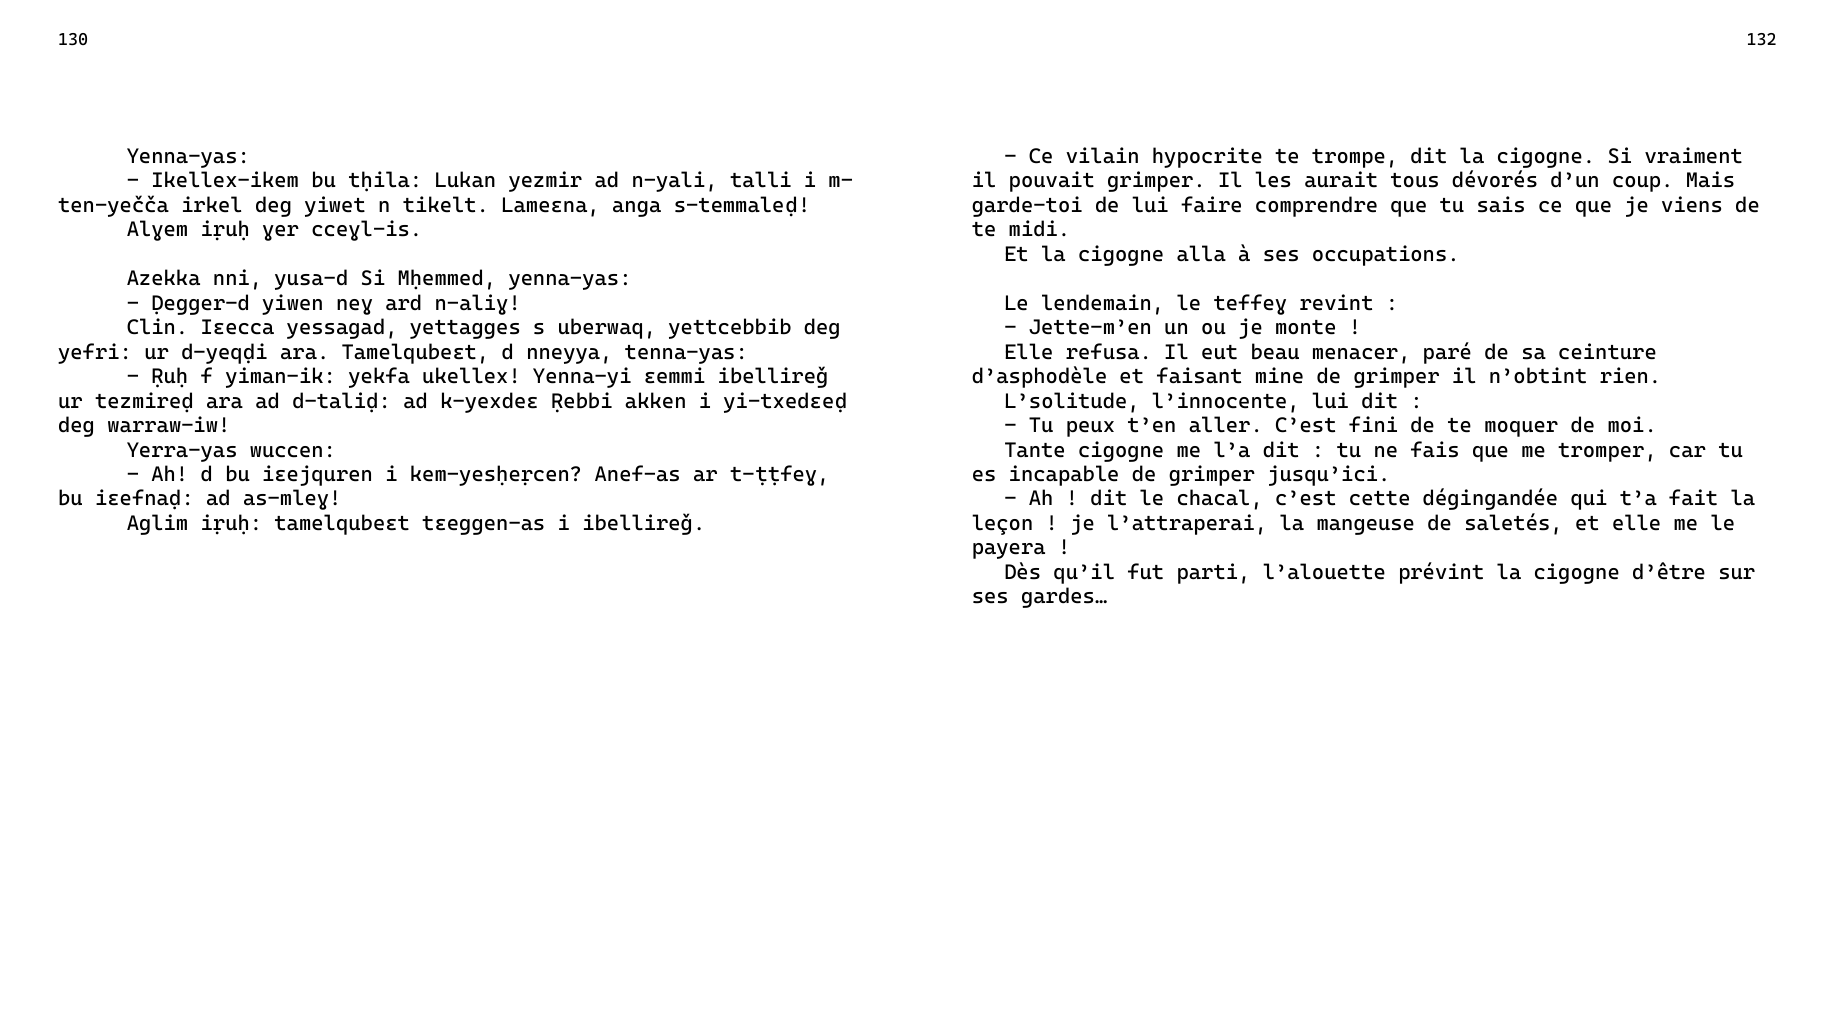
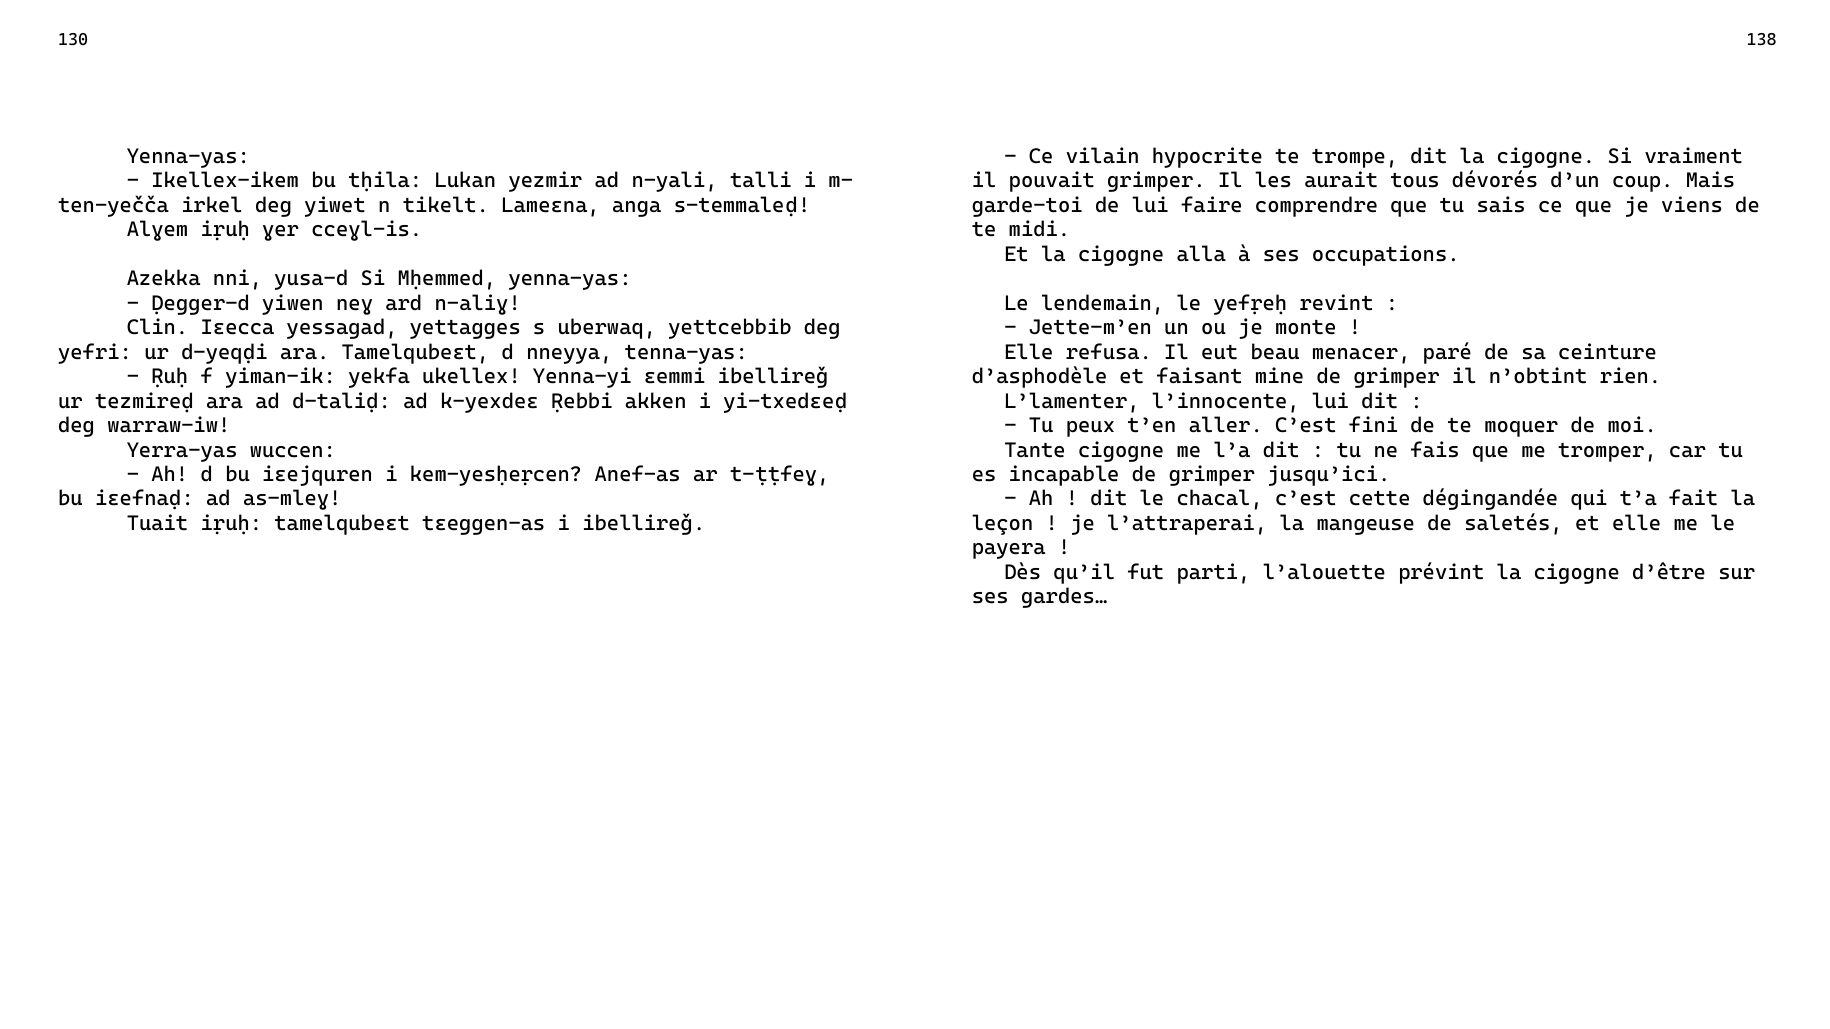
132: 132 -> 138
teffeɣ: teffeɣ -> yefṛeḥ
L’solitude: L’solitude -> L’lamenter
Aglim: Aglim -> Tuait
